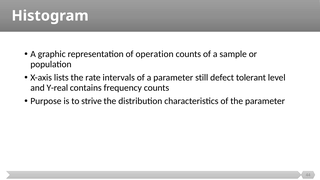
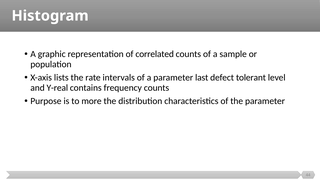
operation: operation -> correlated
still: still -> last
strive: strive -> more
